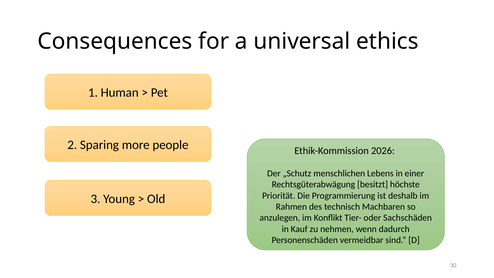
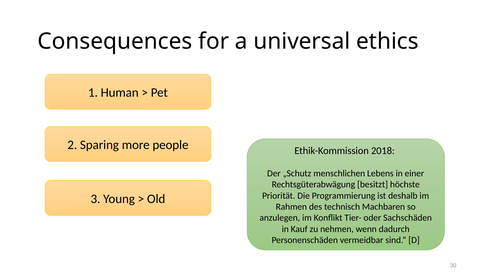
2026: 2026 -> 2018
